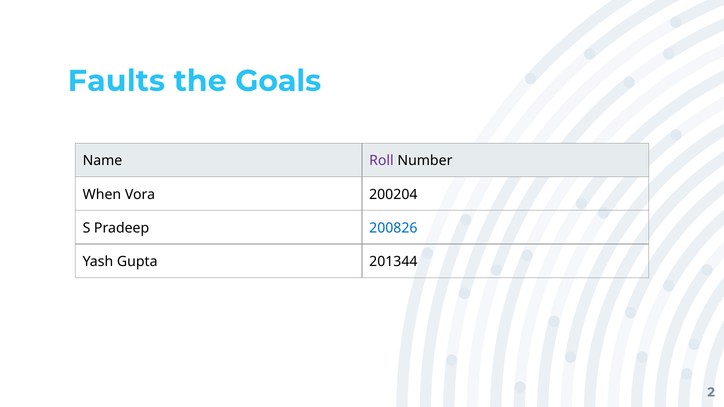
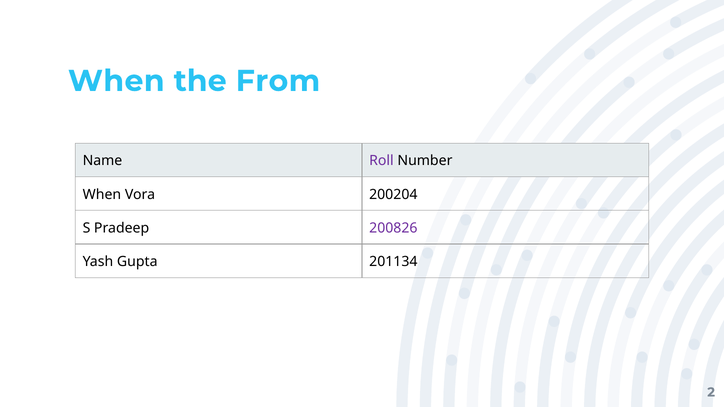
Faults at (116, 81): Faults -> When
Goals: Goals -> From
200826 colour: blue -> purple
201344: 201344 -> 201134
